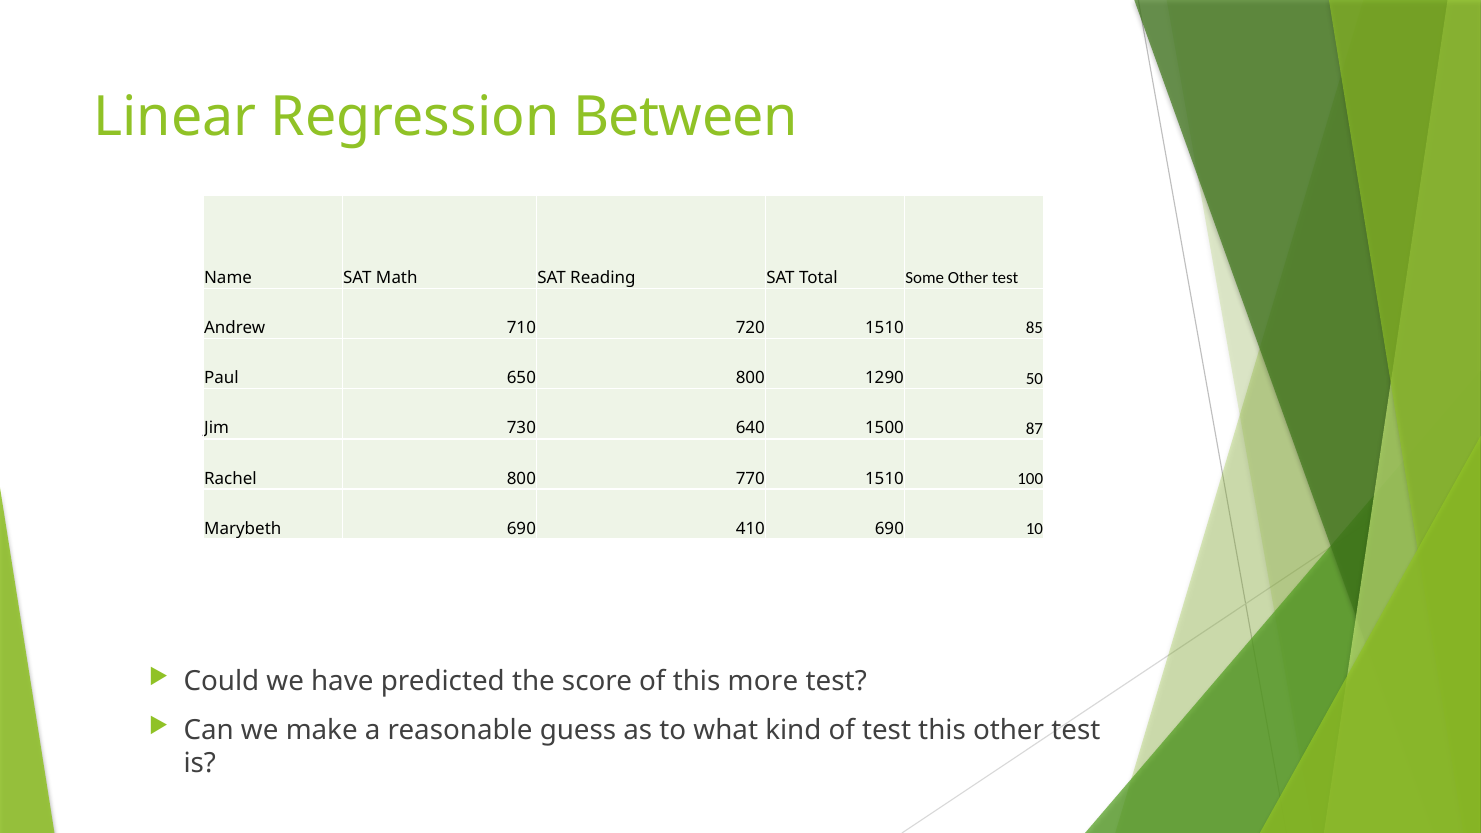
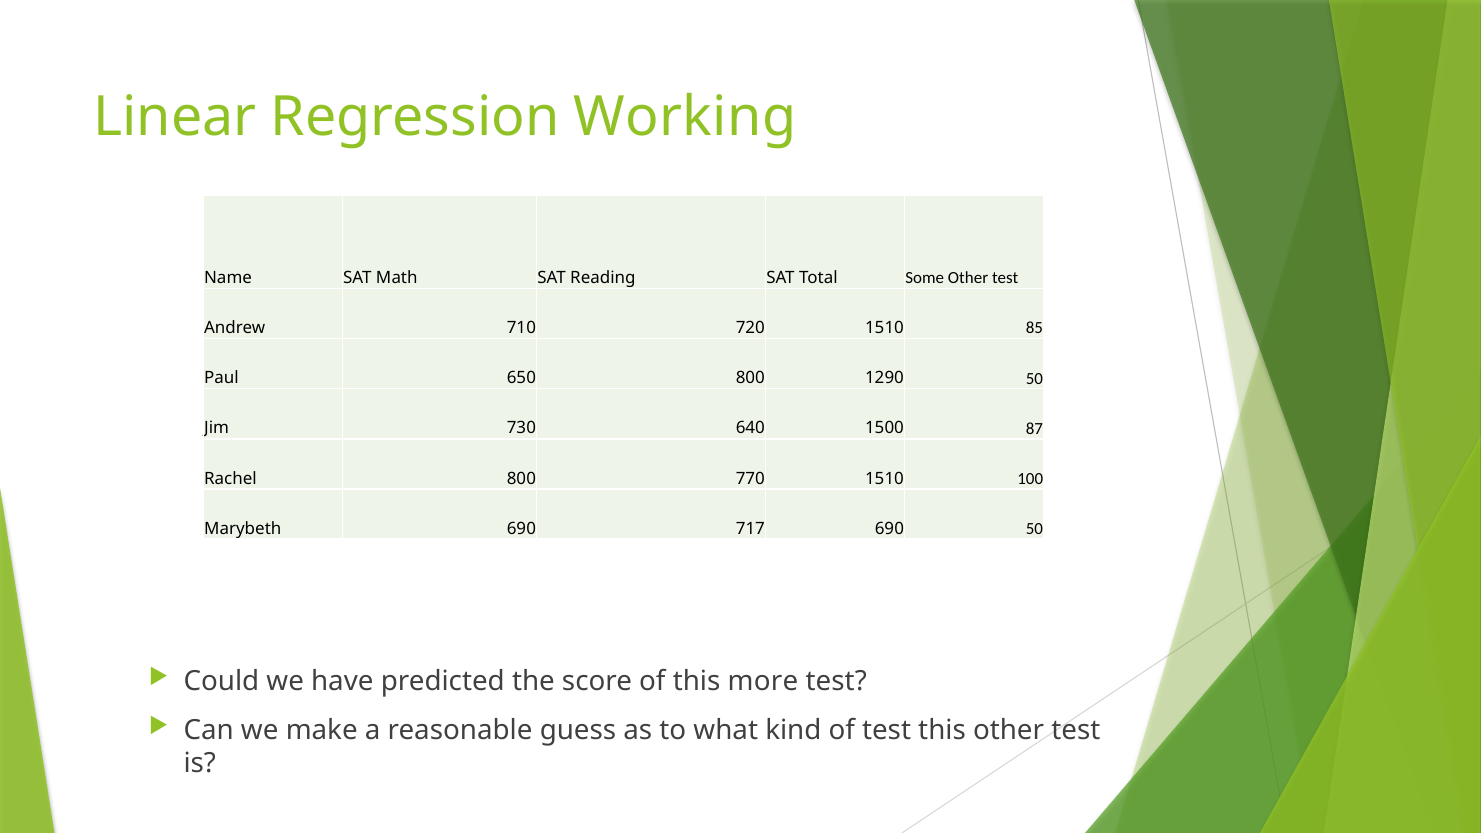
Between: Between -> Working
410: 410 -> 717
690 10: 10 -> 50
